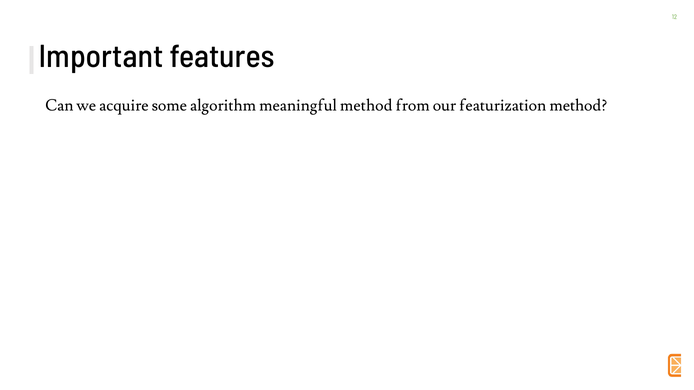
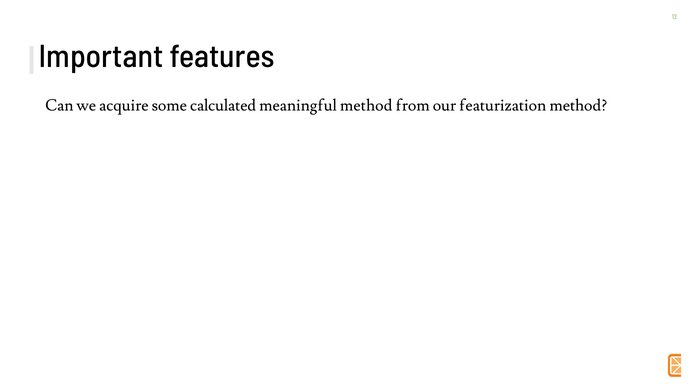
algorithm: algorithm -> calculated
